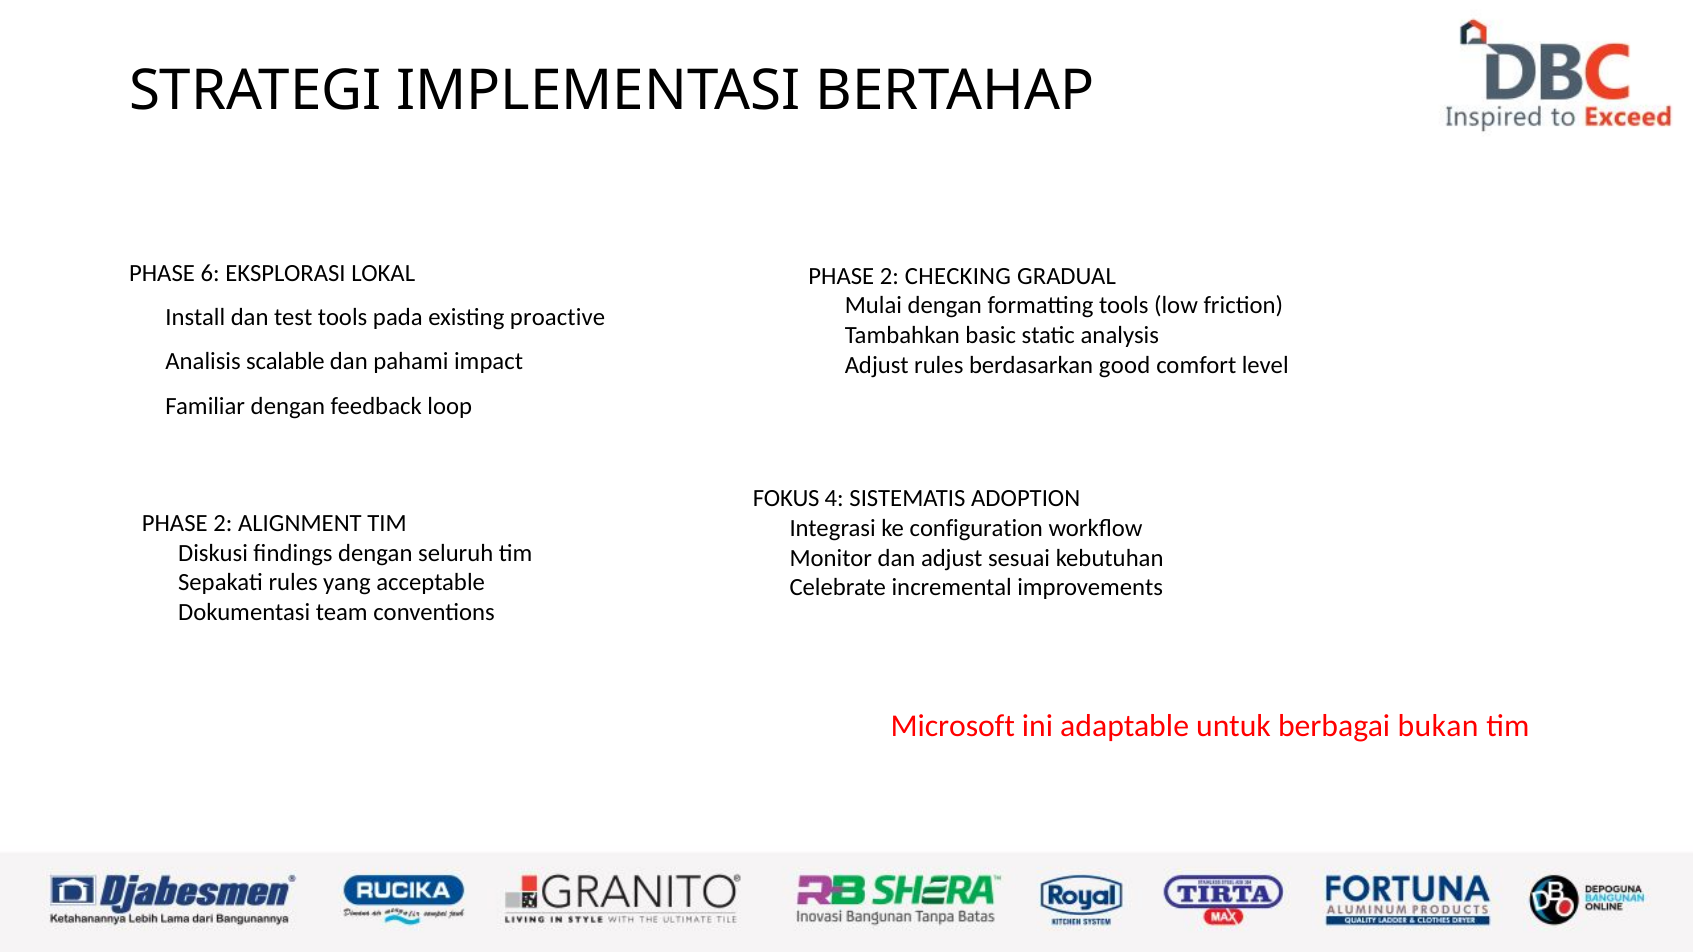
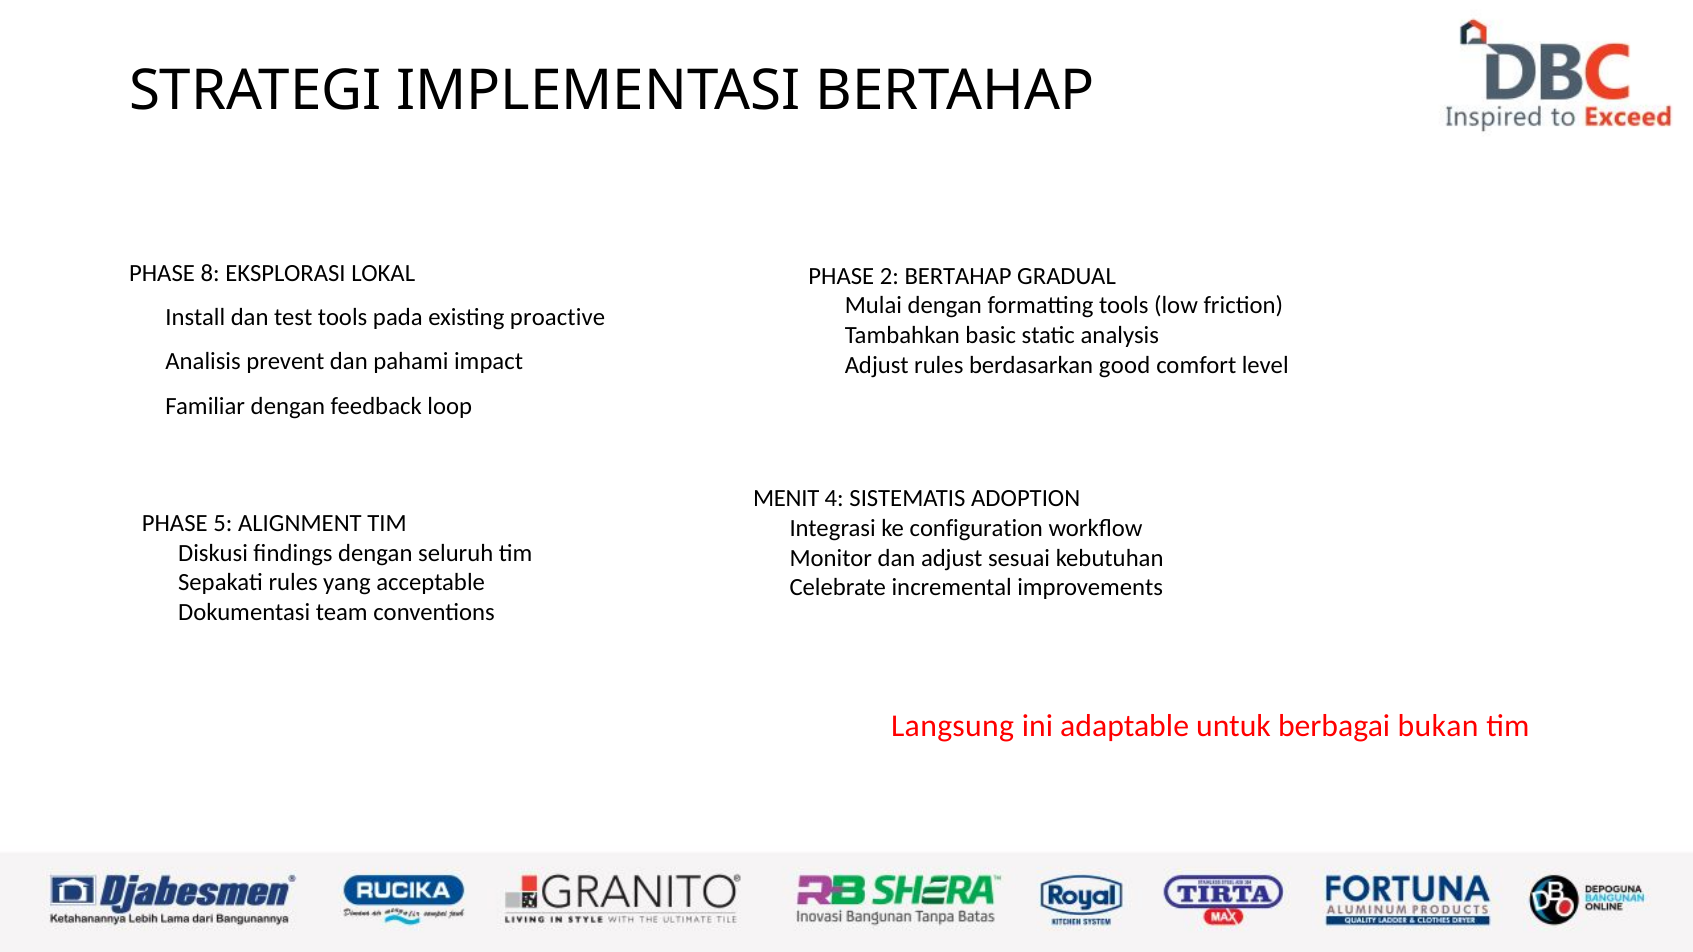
6: 6 -> 8
2 CHECKING: CHECKING -> BERTAHAP
scalable: scalable -> prevent
FOKUS: FOKUS -> MENIT
2 at (223, 524): 2 -> 5
Microsoft: Microsoft -> Langsung
